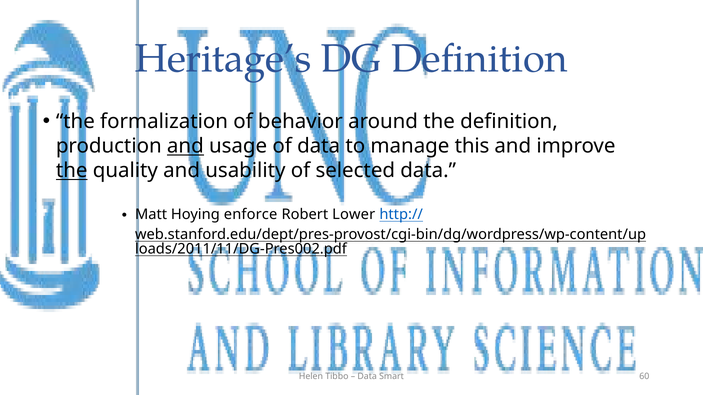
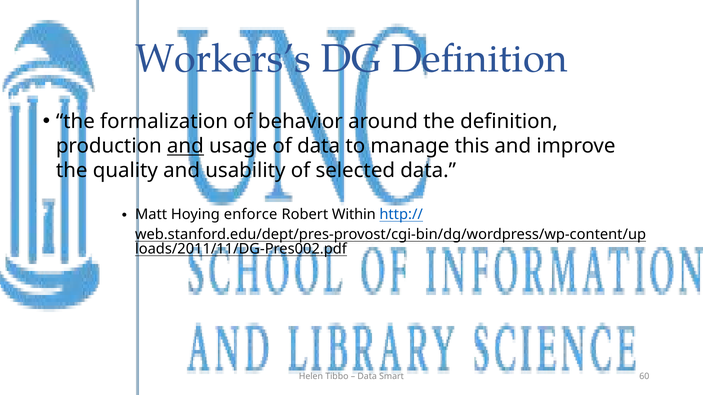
Heritage’s: Heritage’s -> Workers’s
the at (72, 171) underline: present -> none
Lower: Lower -> Within
